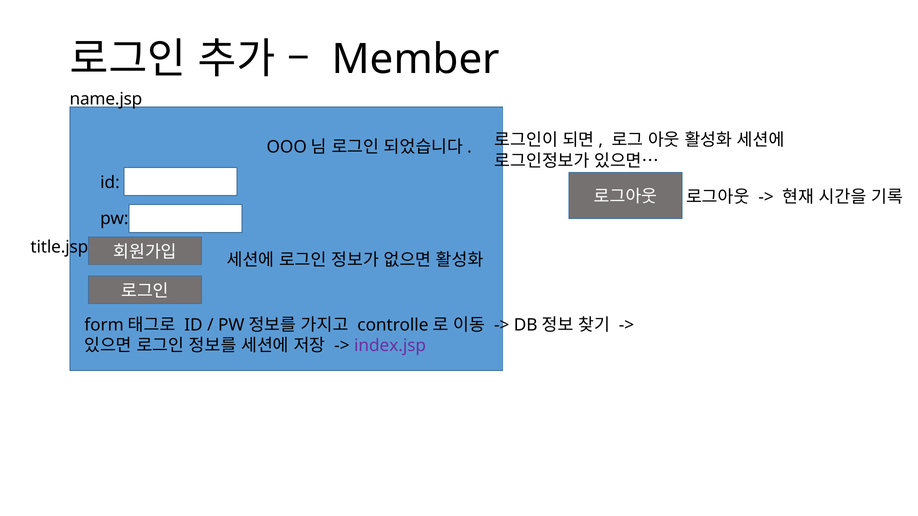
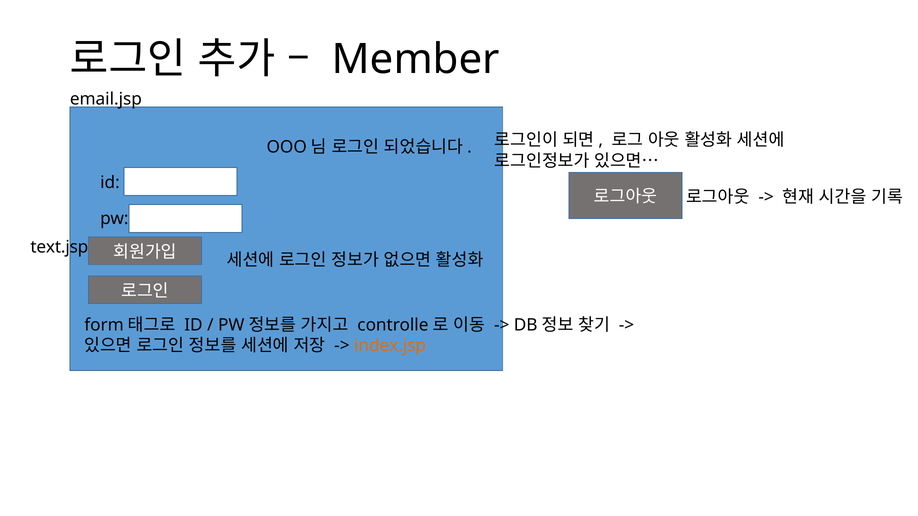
name.jsp: name.jsp -> email.jsp
title.jsp: title.jsp -> text.jsp
index.jsp colour: purple -> orange
